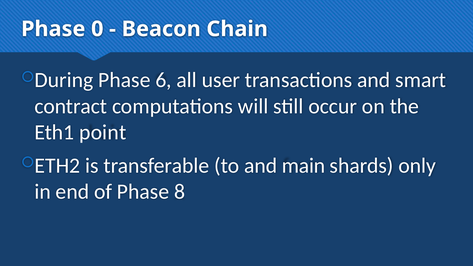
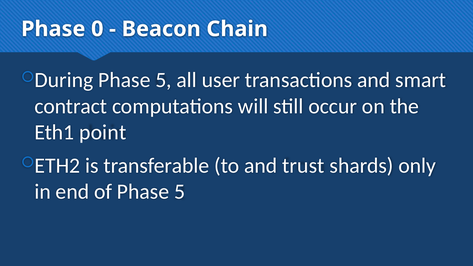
6 at (164, 80): 6 -> 5
main: main -> trust
of Phase 8: 8 -> 5
